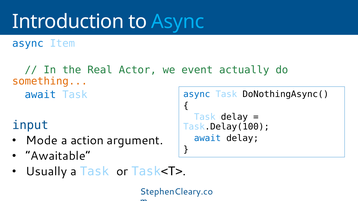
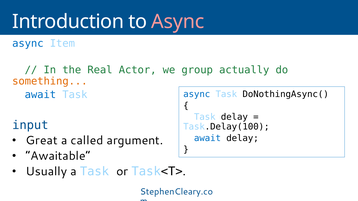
Async at (178, 22) colour: light blue -> pink
event: event -> group
Mode: Mode -> Great
action: action -> called
